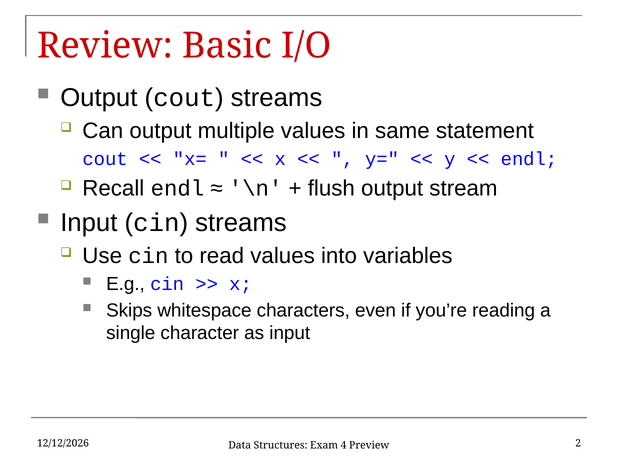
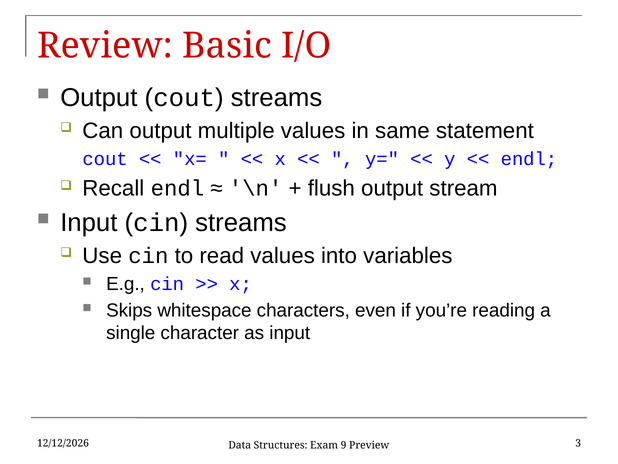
4: 4 -> 9
2: 2 -> 3
